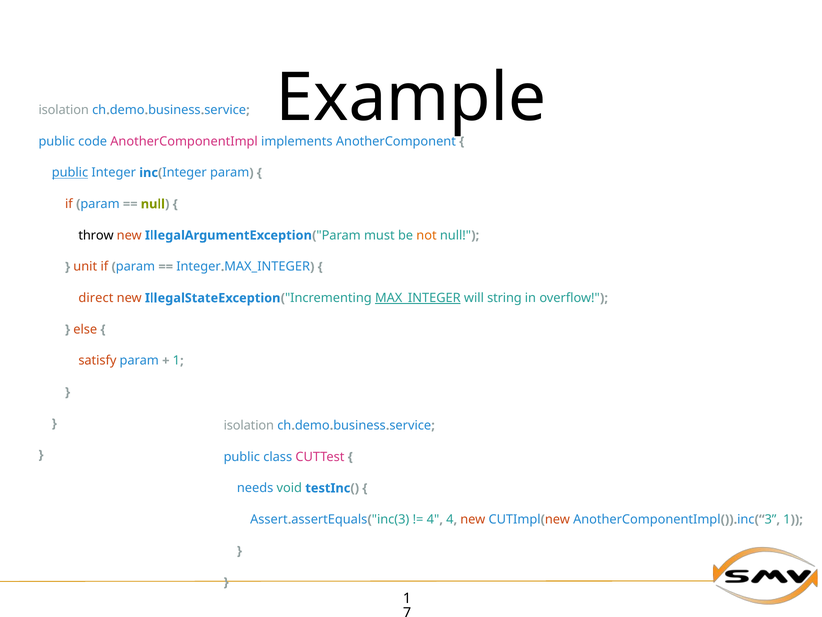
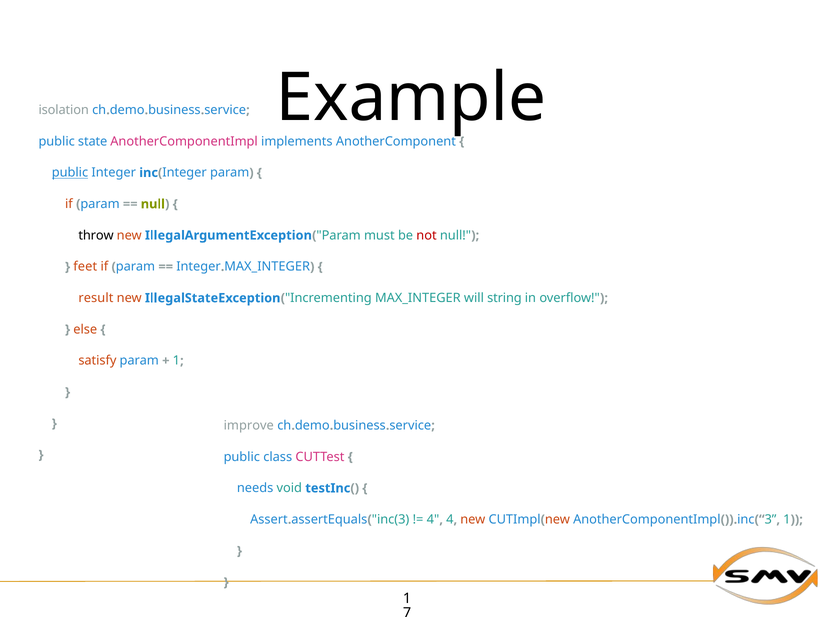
code: code -> state
not colour: orange -> red
unit: unit -> feet
direct: direct -> result
MAX_INTEGER underline: present -> none
isolation at (249, 425): isolation -> improve
